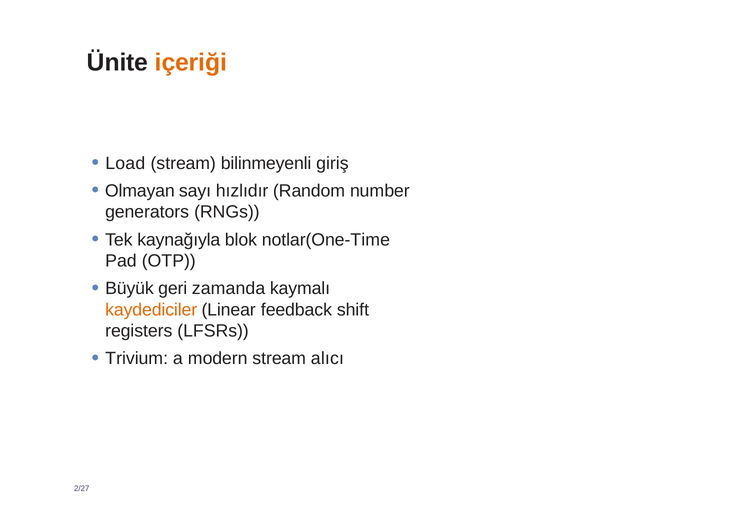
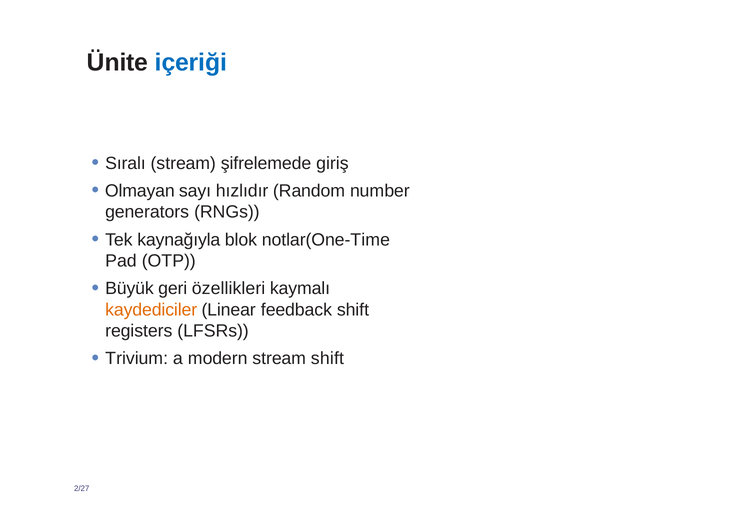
içeriği colour: orange -> blue
Load: Load -> Sıralı
bilinmeyenli: bilinmeyenli -> şifrelemede
zamanda: zamanda -> özellikleri
stream alıcı: alıcı -> shift
